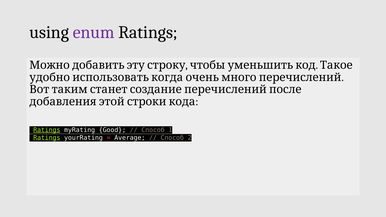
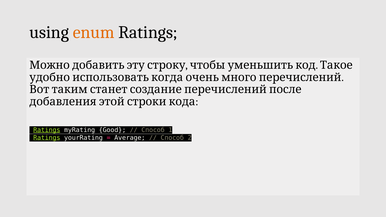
enum colour: purple -> orange
